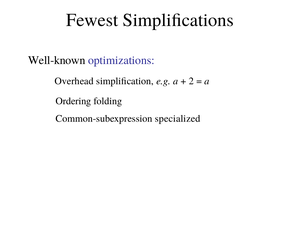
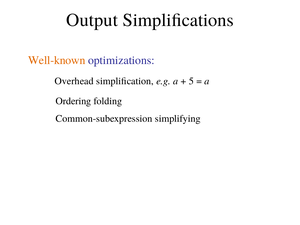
Fewest: Fewest -> Output
Well-known colour: black -> orange
2: 2 -> 5
specialized: specialized -> simplifying
